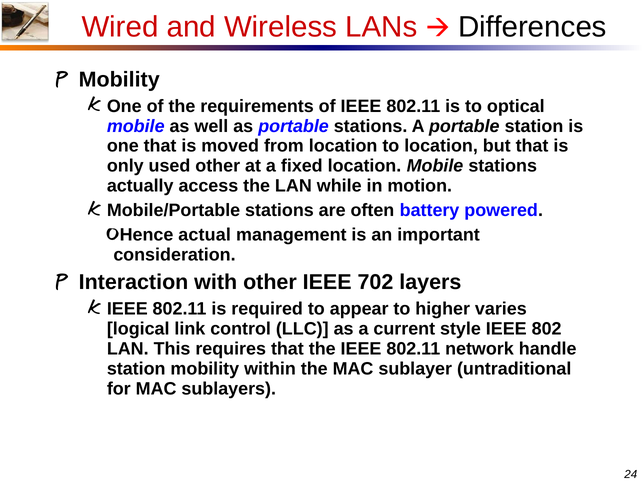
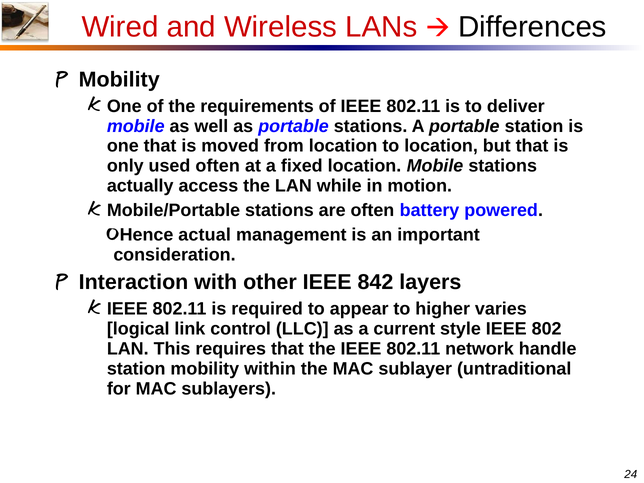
optical: optical -> deliver
used other: other -> often
702: 702 -> 842
